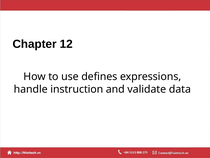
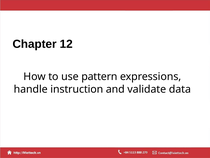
defines: defines -> pattern
